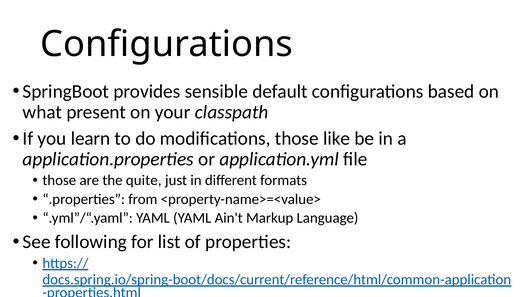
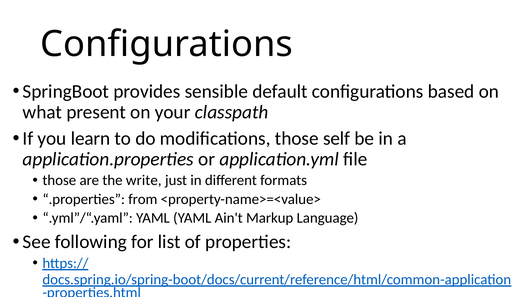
like: like -> self
quite: quite -> write
